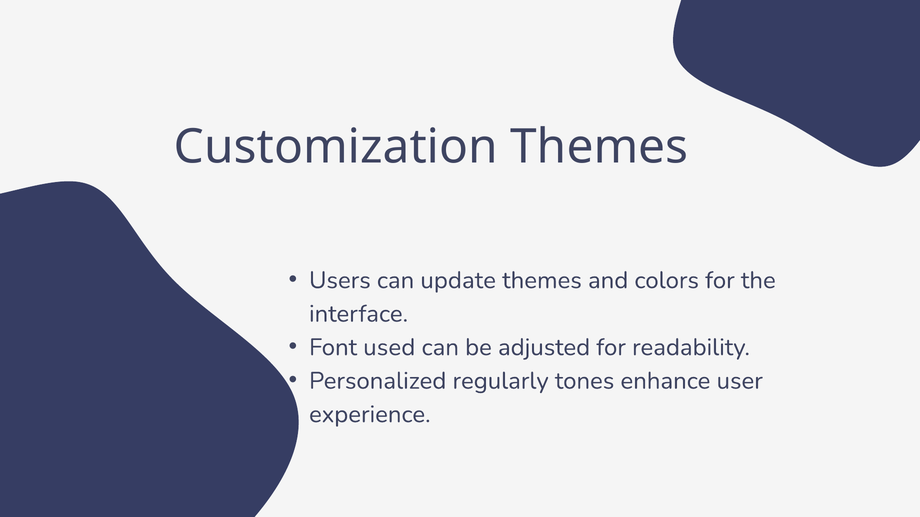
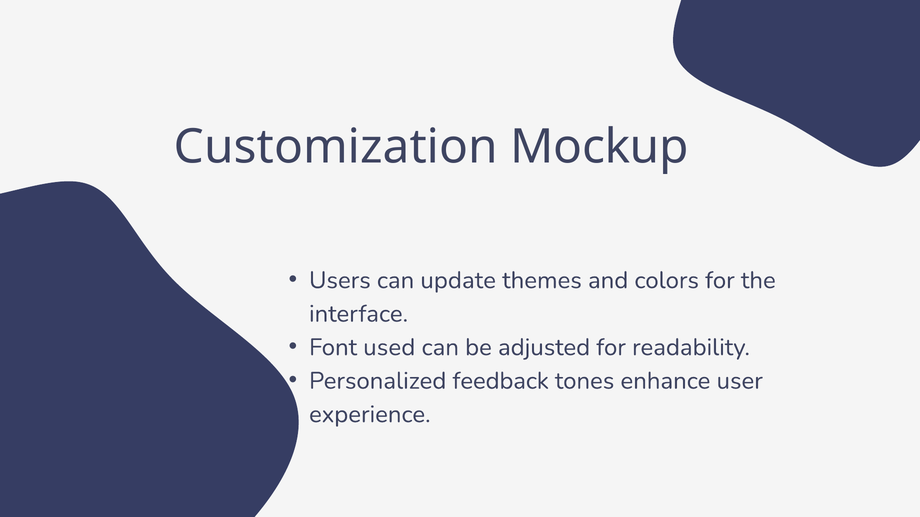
Customization Themes: Themes -> Mockup
regularly: regularly -> feedback
